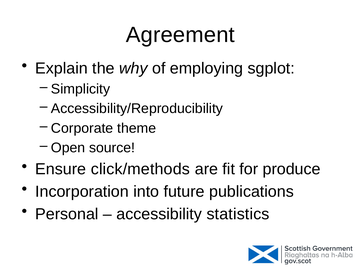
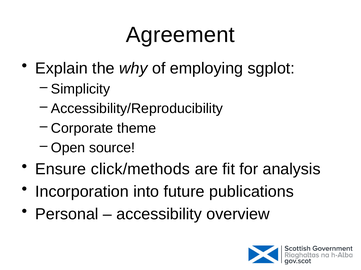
produce: produce -> analysis
statistics: statistics -> overview
